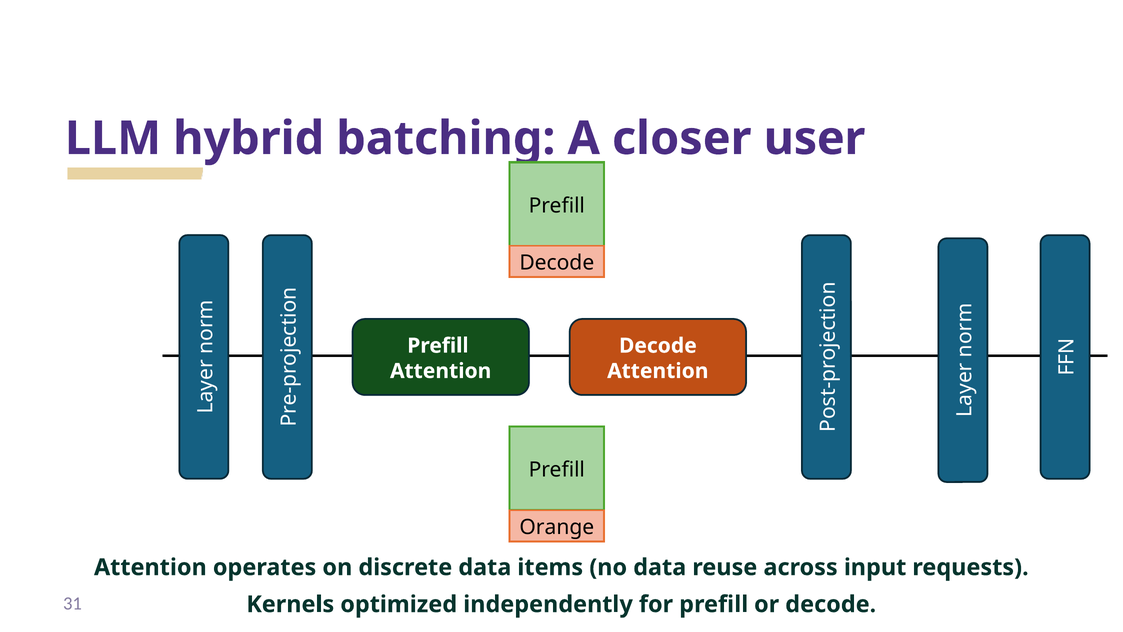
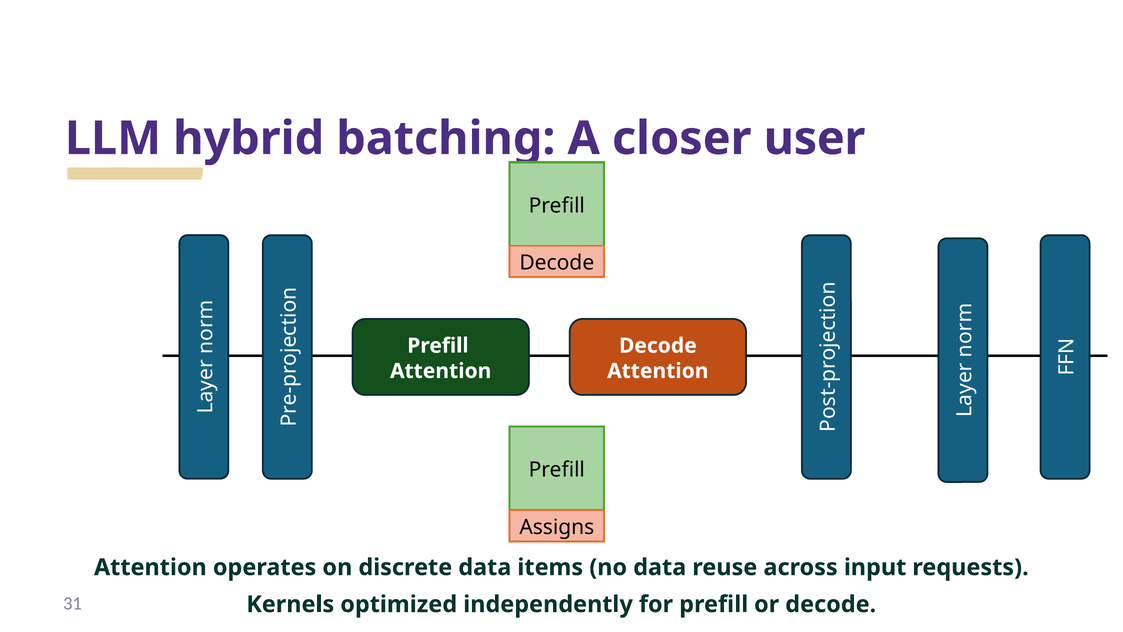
Orange: Orange -> Assigns
